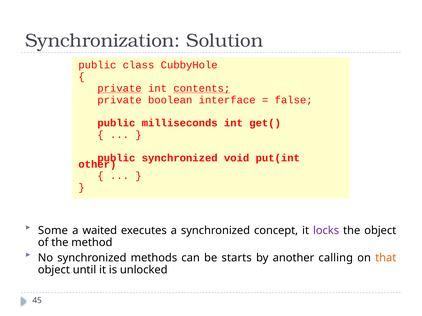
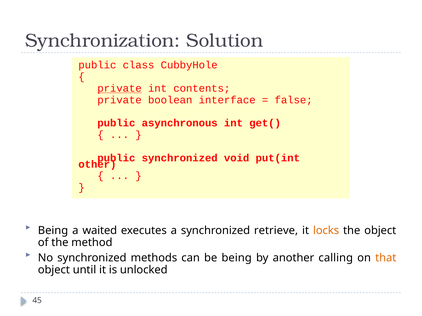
contents underline: present -> none
milliseconds: milliseconds -> asynchronous
Some at (53, 231): Some -> Being
concept: concept -> retrieve
locks colour: purple -> orange
be starts: starts -> being
